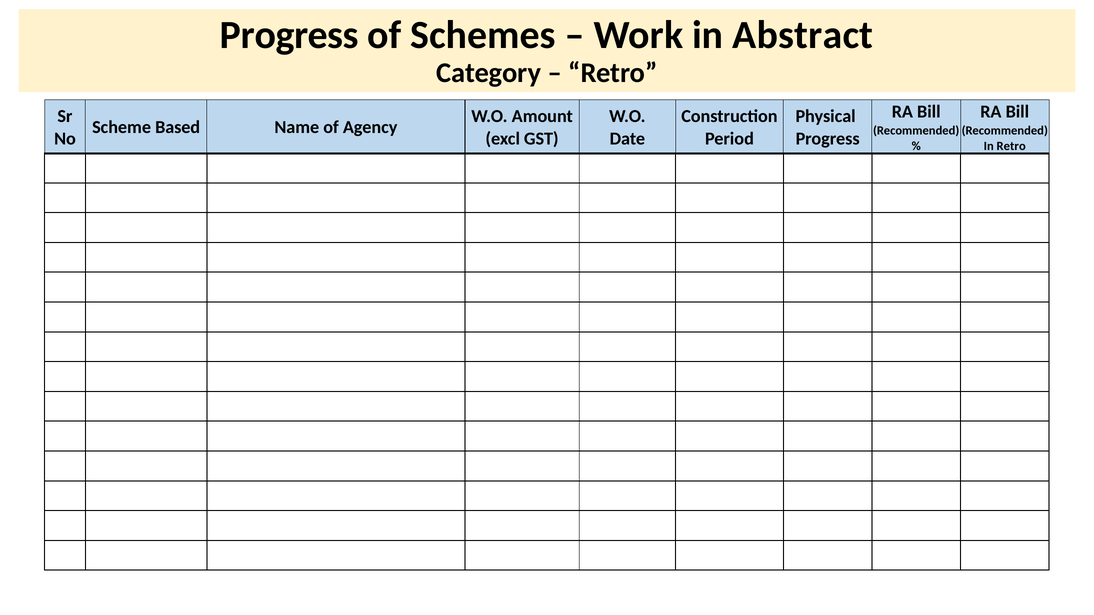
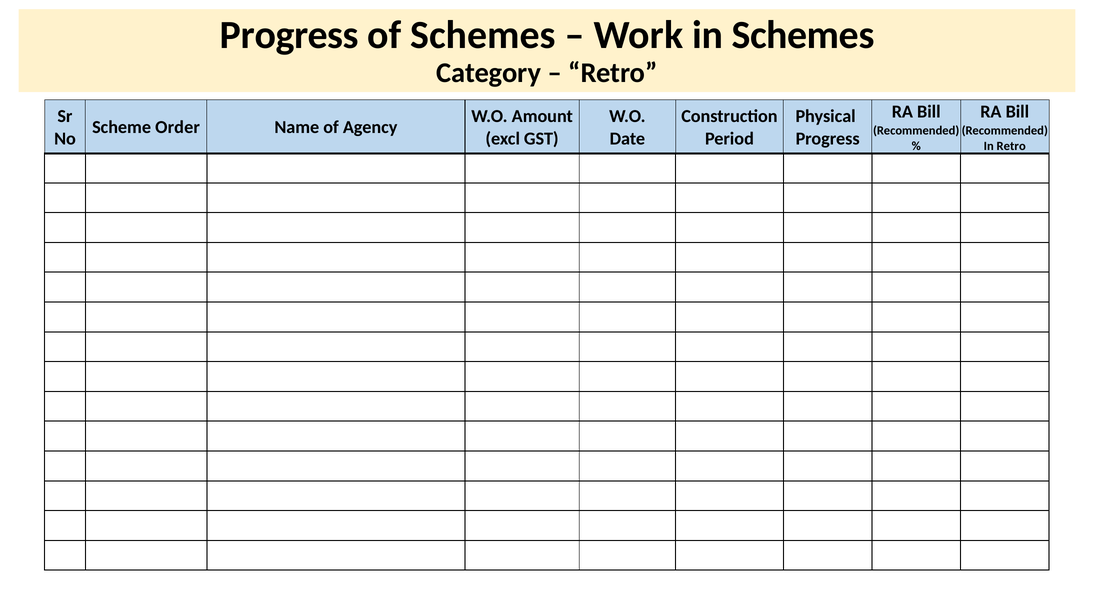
in Abstract: Abstract -> Schemes
Based: Based -> Order
